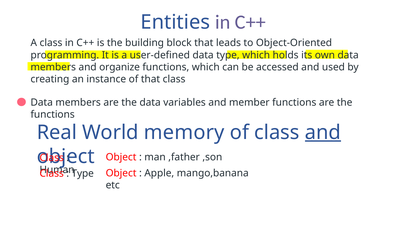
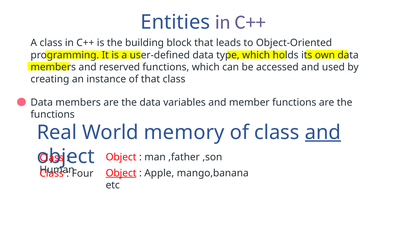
organize: organize -> reserved
Object at (121, 173) underline: none -> present
Type at (83, 173): Type -> Four
